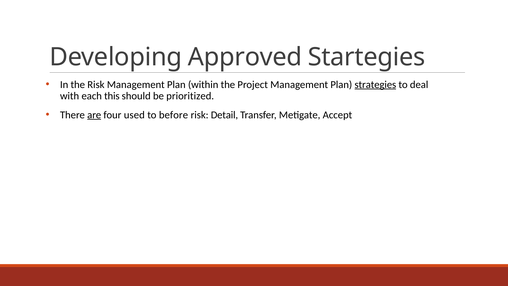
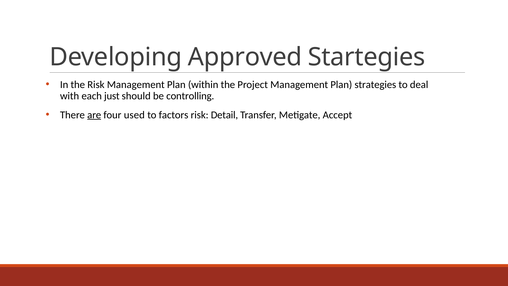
strategies underline: present -> none
this: this -> just
prioritized: prioritized -> controlling
before: before -> factors
